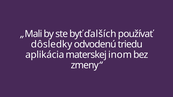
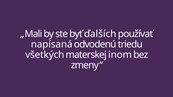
dôsledky: dôsledky -> napísaná
aplikácia: aplikácia -> všetkých
